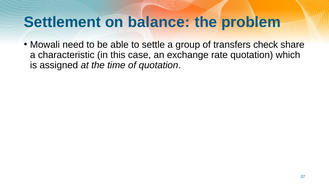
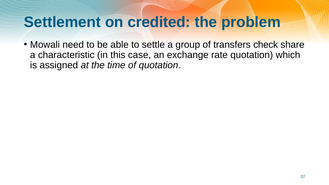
balance: balance -> credited
